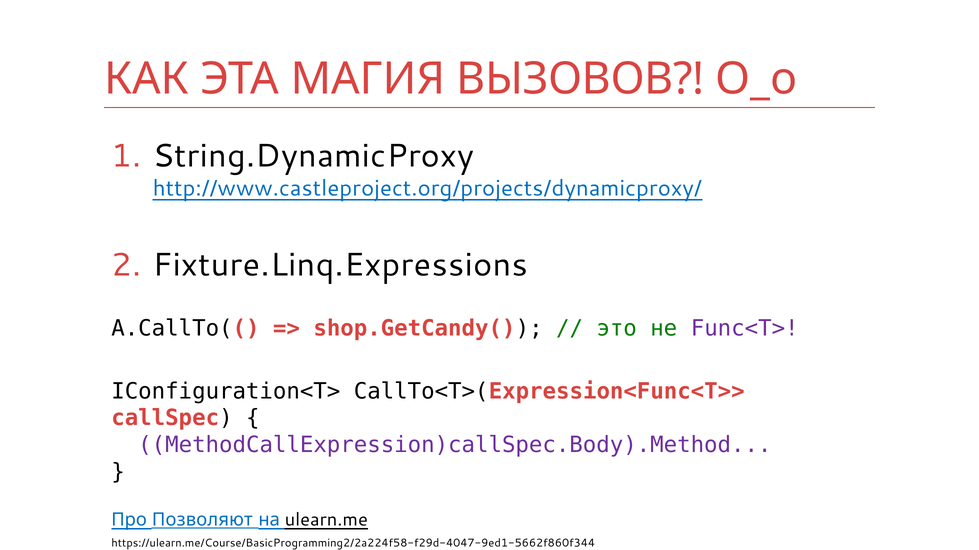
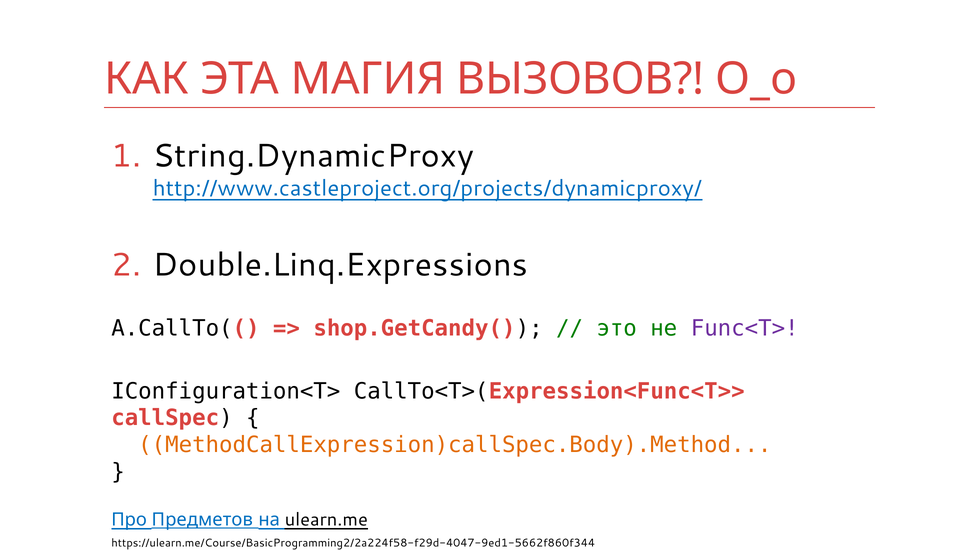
Fixture.Linq.Expressions: Fixture.Linq.Expressions -> Double.Linq.Expressions
MethodCallExpression)callSpec.Body).Method colour: purple -> orange
Позволяют: Позволяют -> Предметов
